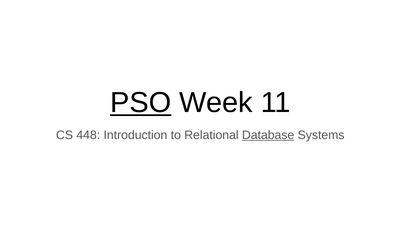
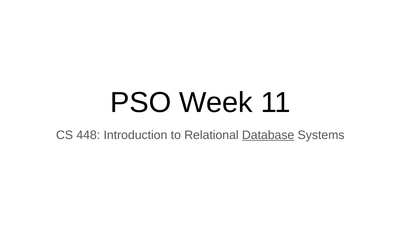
PSO underline: present -> none
